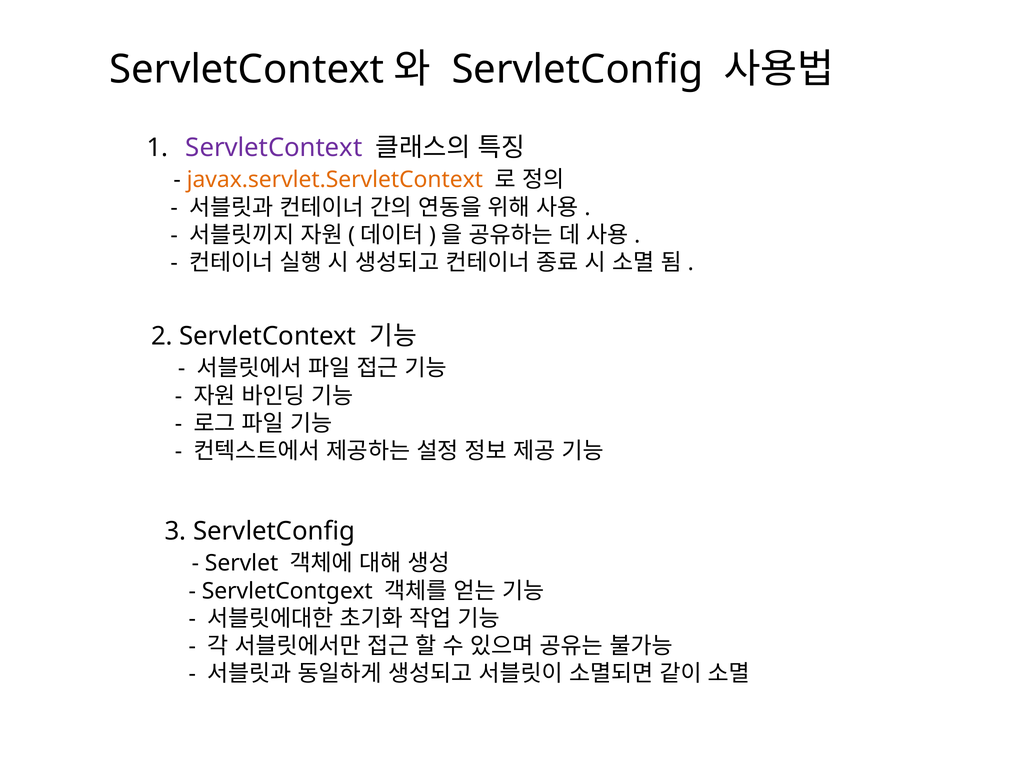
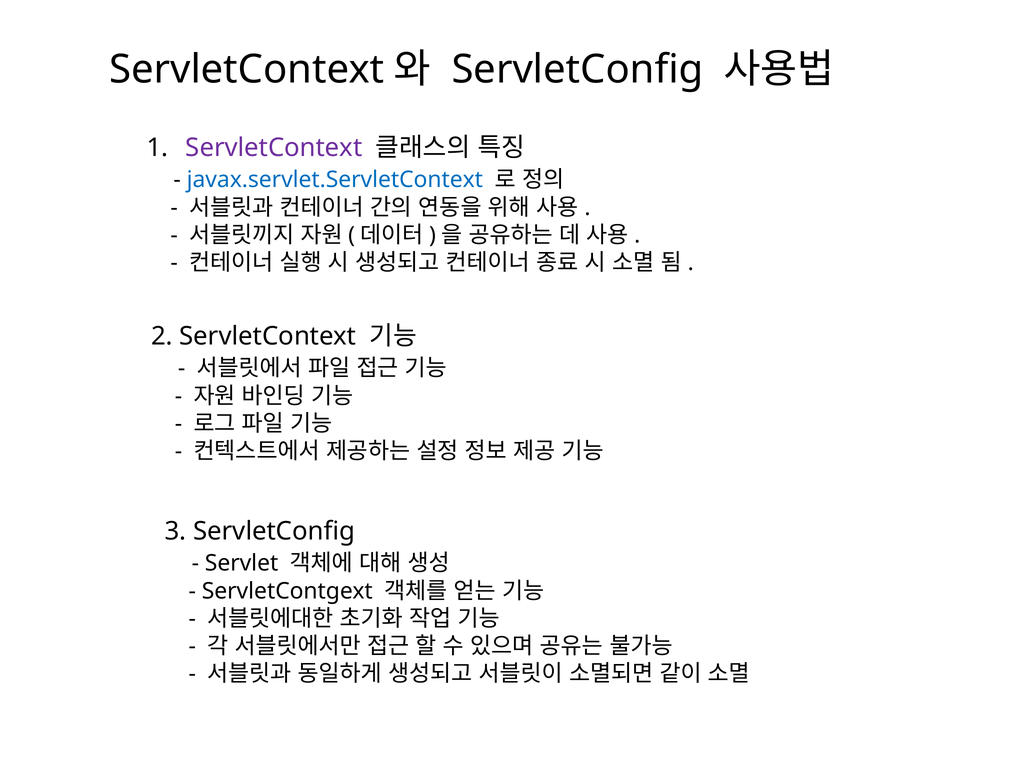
javax.servlet.ServletContext colour: orange -> blue
